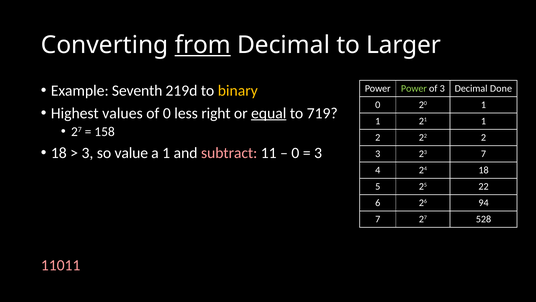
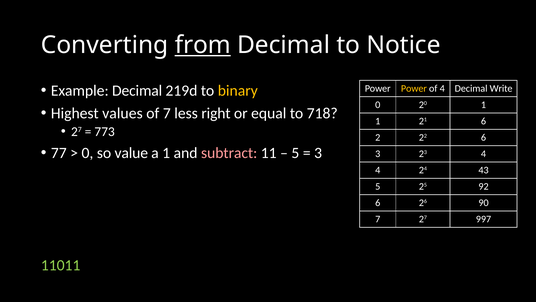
Larger: Larger -> Notice
Example Seventh: Seventh -> Decimal
Power at (414, 89) colour: light green -> yellow
of 3: 3 -> 4
Done: Done -> Write
of 0: 0 -> 7
equal underline: present -> none
719: 719 -> 718
21 1: 1 -> 6
158: 158 -> 773
22 2: 2 -> 6
18 at (59, 153): 18 -> 77
3 at (87, 153): 3 -> 0
0 at (295, 153): 0 -> 5
23 7: 7 -> 4
24 18: 18 -> 43
25 22: 22 -> 92
94: 94 -> 90
528: 528 -> 997
11011 colour: pink -> light green
